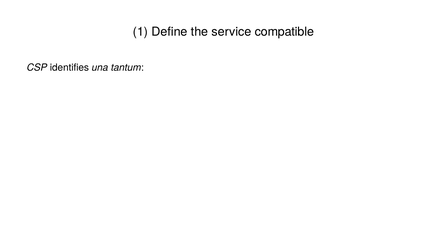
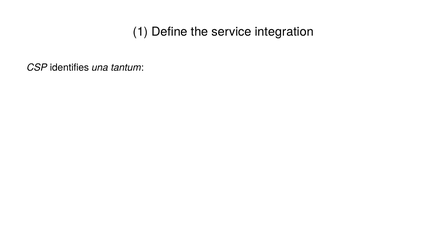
compatible: compatible -> integration
